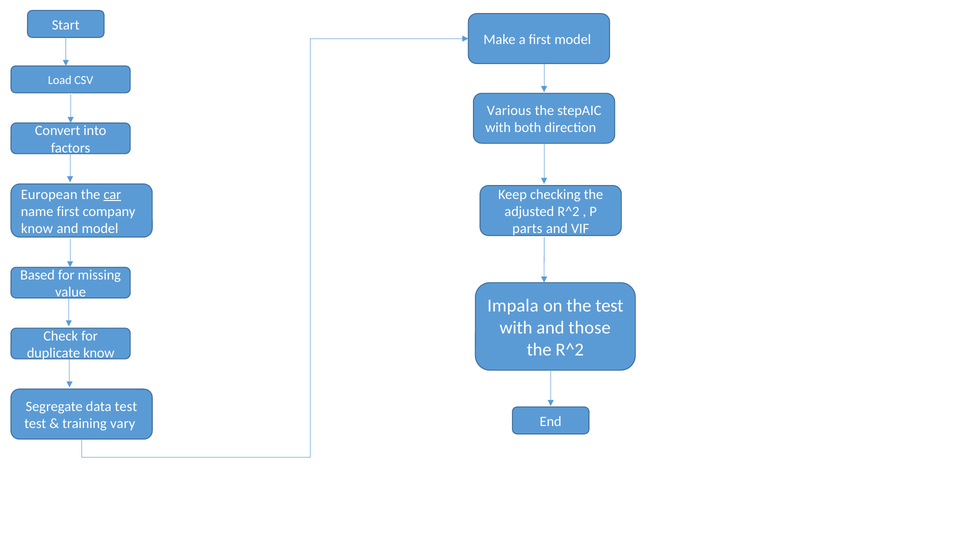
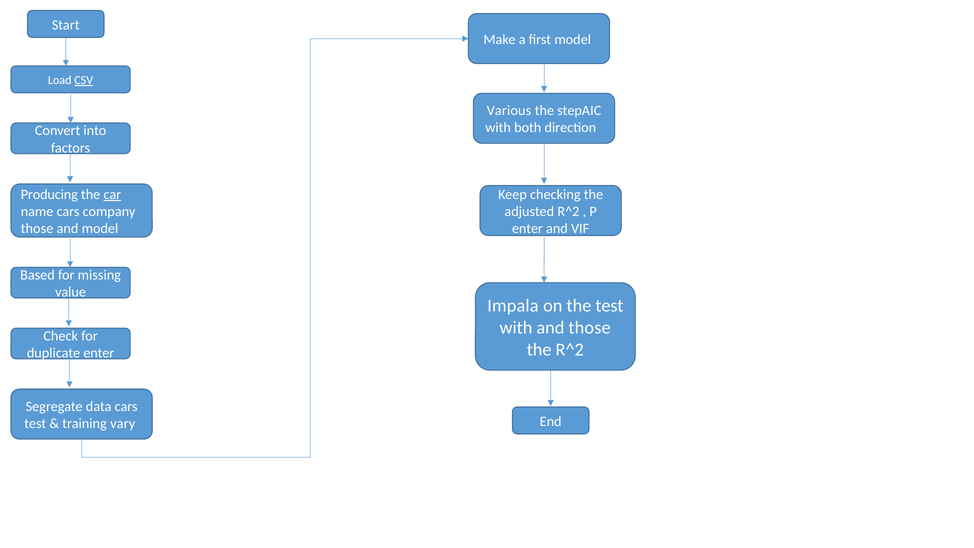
CSV underline: none -> present
European: European -> Producing
name first: first -> cars
know at (37, 228): know -> those
parts at (527, 228): parts -> enter
duplicate know: know -> enter
data test: test -> cars
